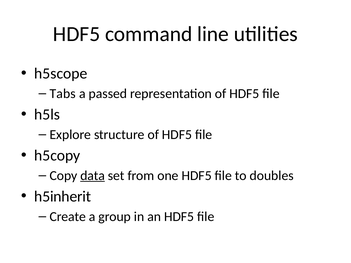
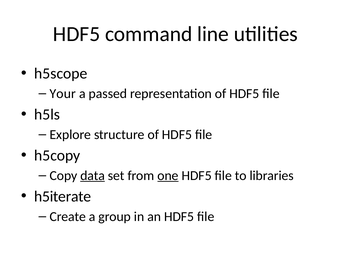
Tabs: Tabs -> Your
one underline: none -> present
doubles: doubles -> libraries
h5inherit: h5inherit -> h5iterate
